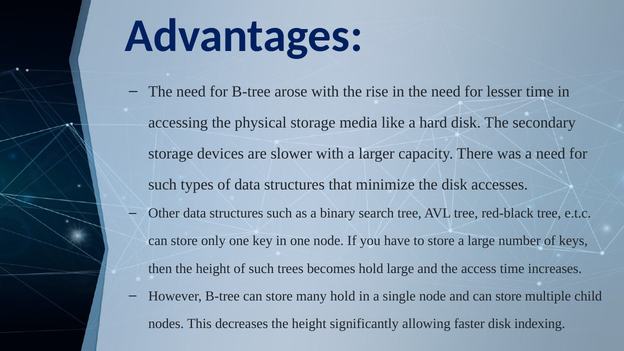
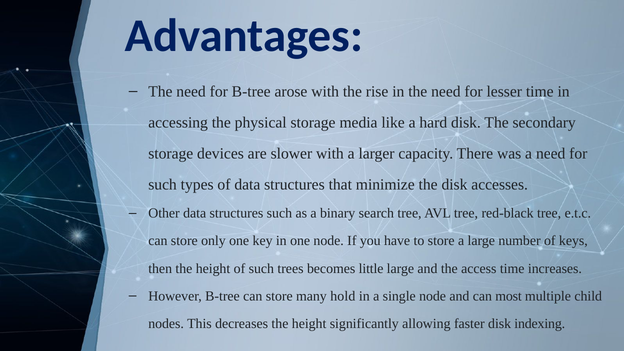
becomes hold: hold -> little
and can store: store -> most
